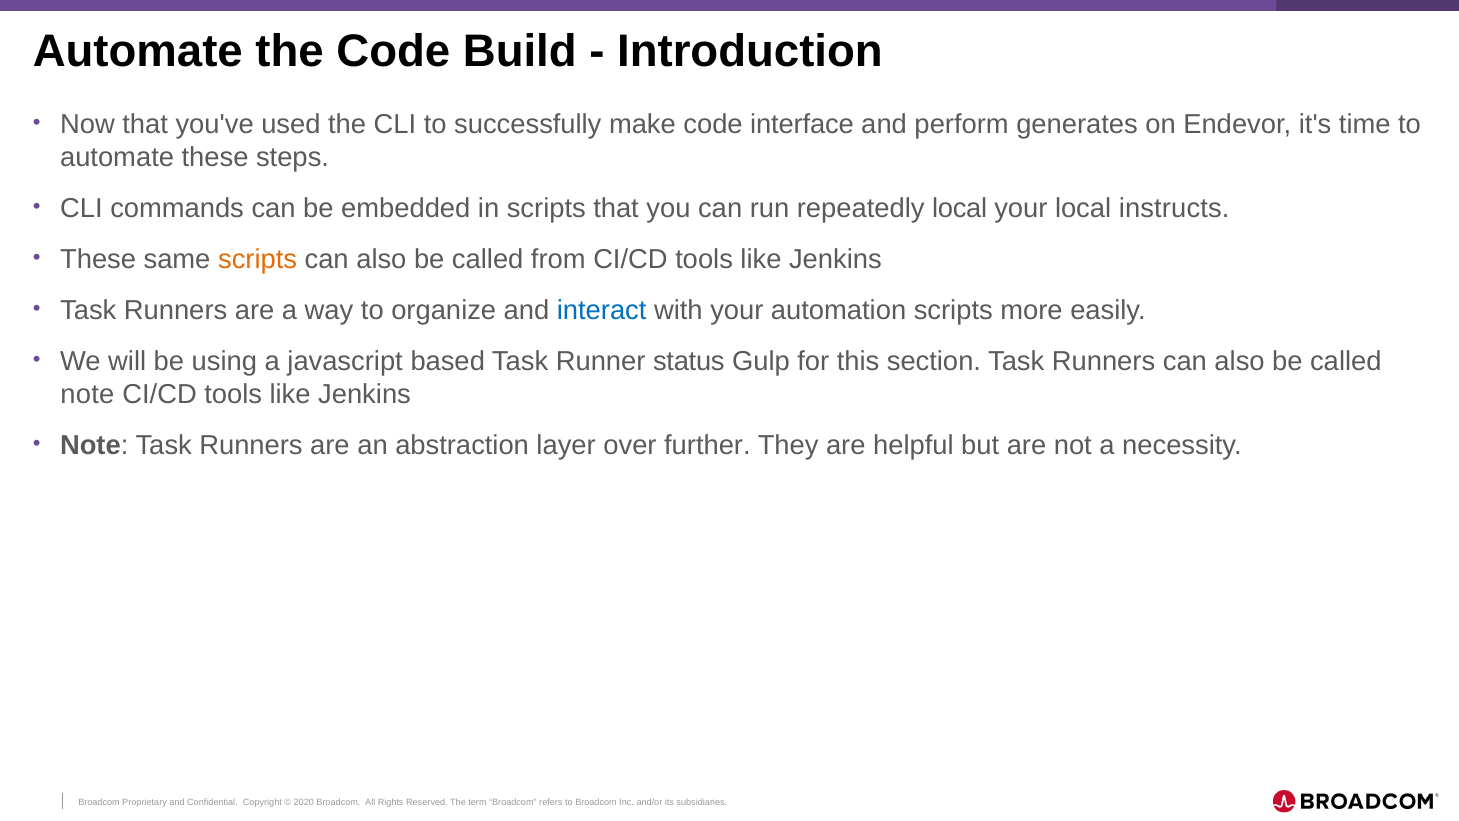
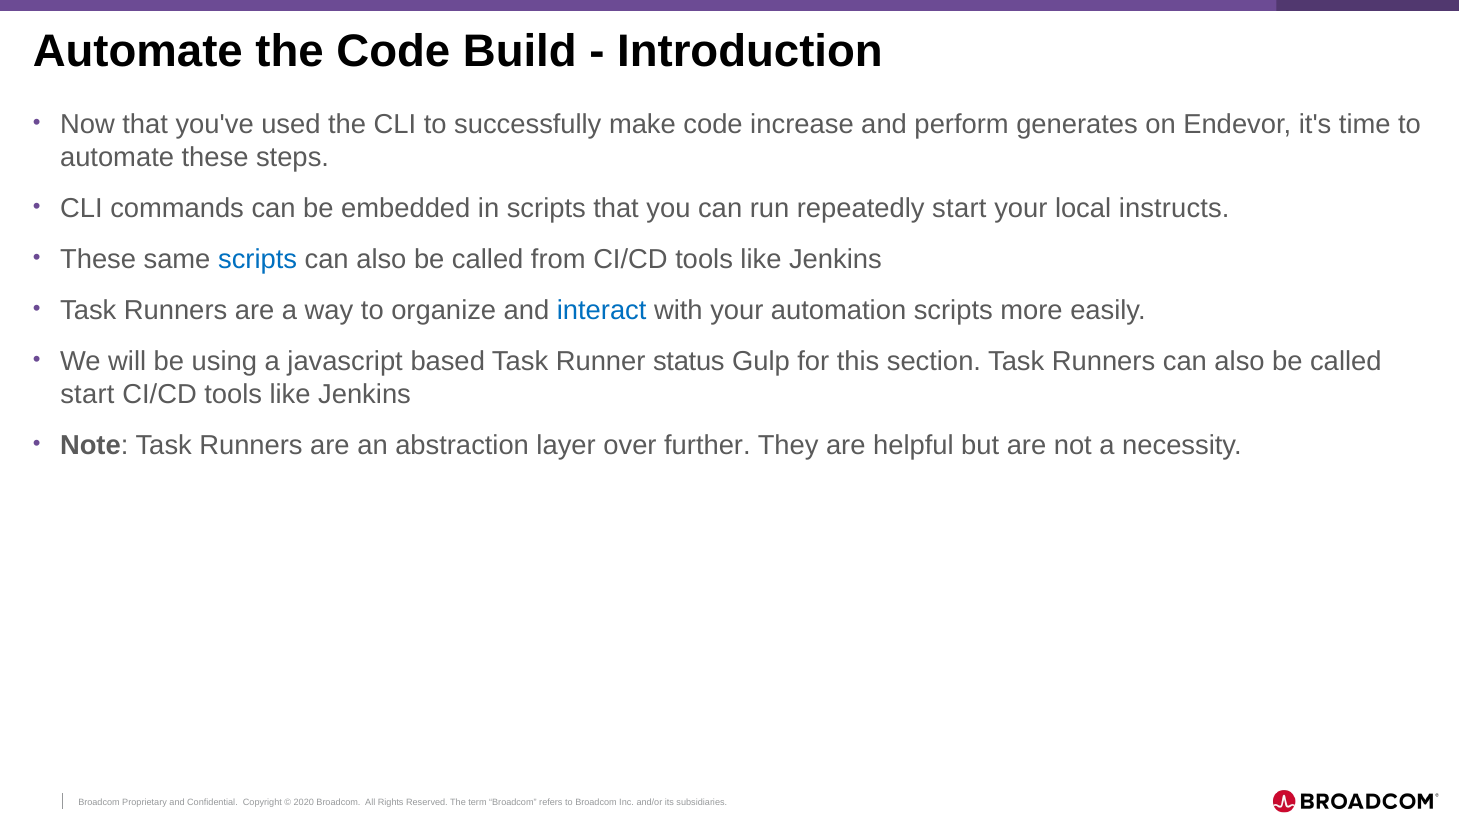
interface: interface -> increase
repeatedly local: local -> start
scripts at (258, 259) colour: orange -> blue
note at (87, 394): note -> start
